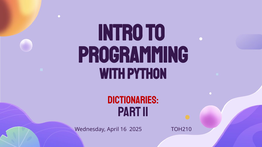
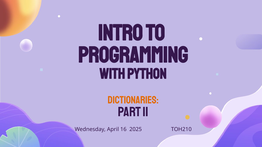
Dictionaries colour: red -> orange
